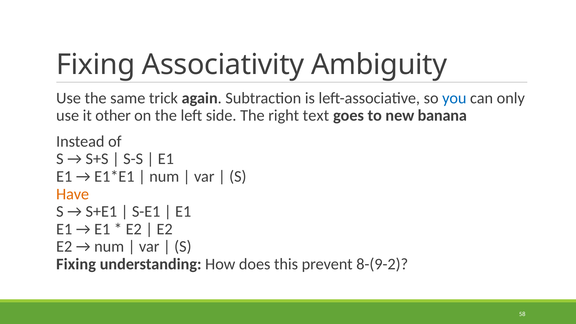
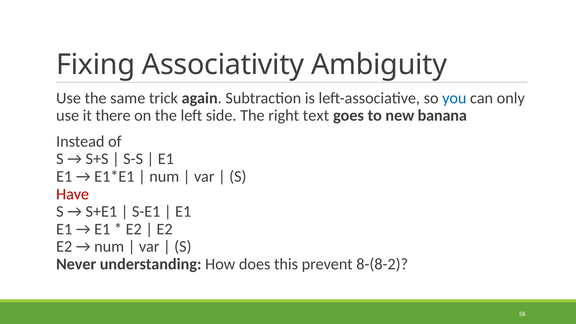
other: other -> there
Have colour: orange -> red
Fixing at (76, 264): Fixing -> Never
8-(9-2: 8-(9-2 -> 8-(8-2
